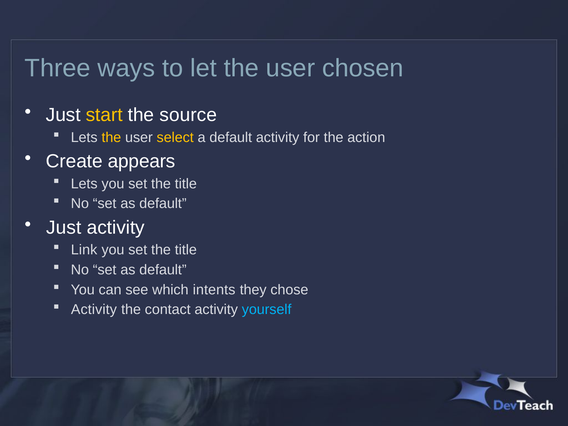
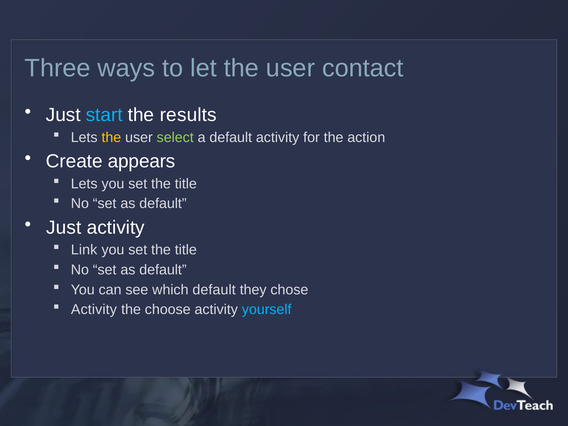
chosen: chosen -> contact
start colour: yellow -> light blue
source: source -> results
select colour: yellow -> light green
which intents: intents -> default
contact: contact -> choose
